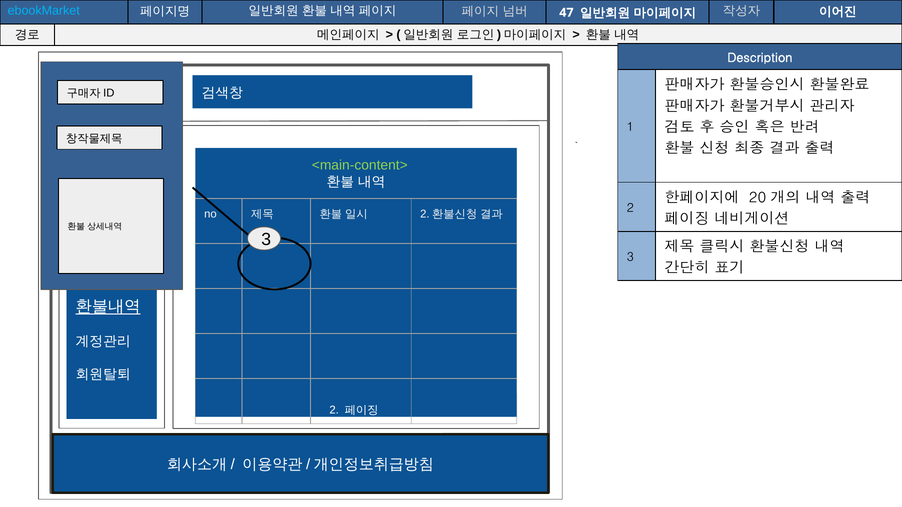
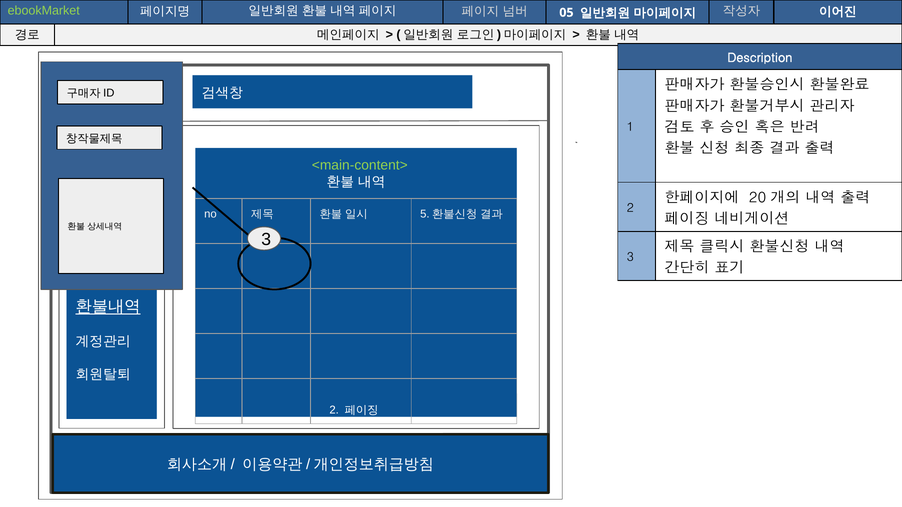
ebookMarket colour: light blue -> light green
47: 47 -> 05
2 at (425, 214): 2 -> 5
